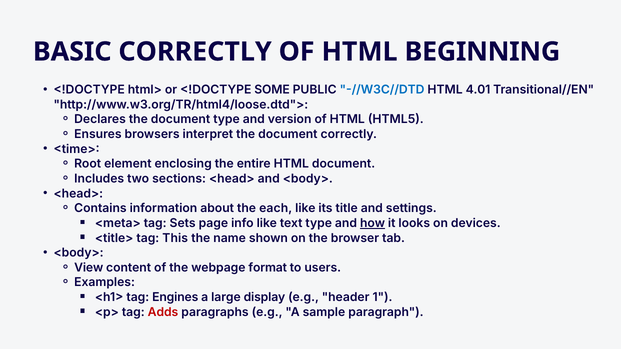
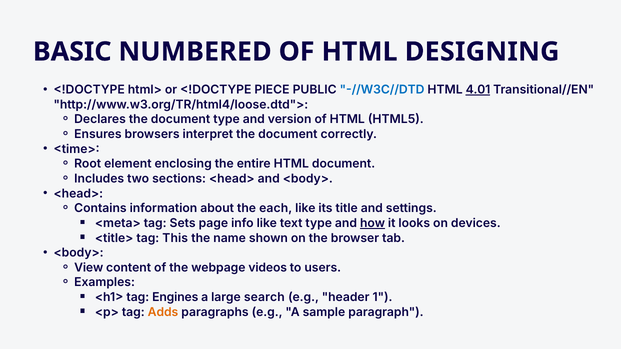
BASIC CORRECTLY: CORRECTLY -> NUMBERED
BEGINNING: BEGINNING -> DESIGNING
SOME: SOME -> PIECE
4.01 underline: none -> present
format: format -> videos
display: display -> search
Adds colour: red -> orange
